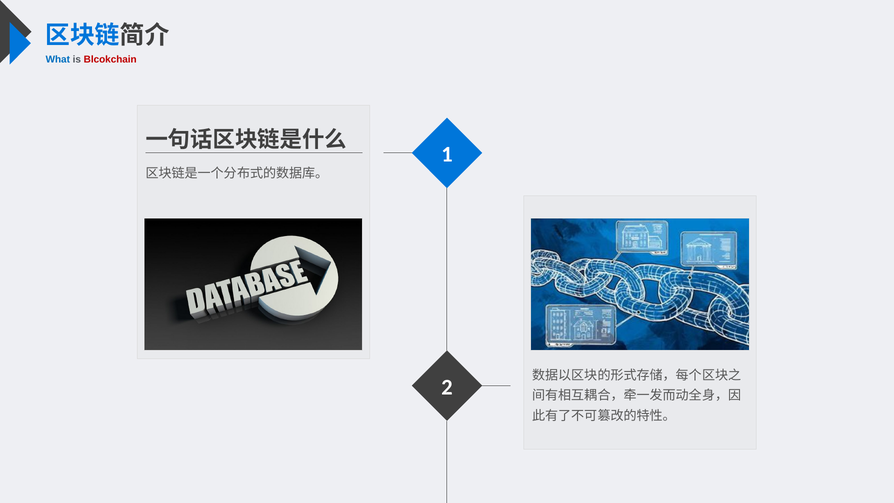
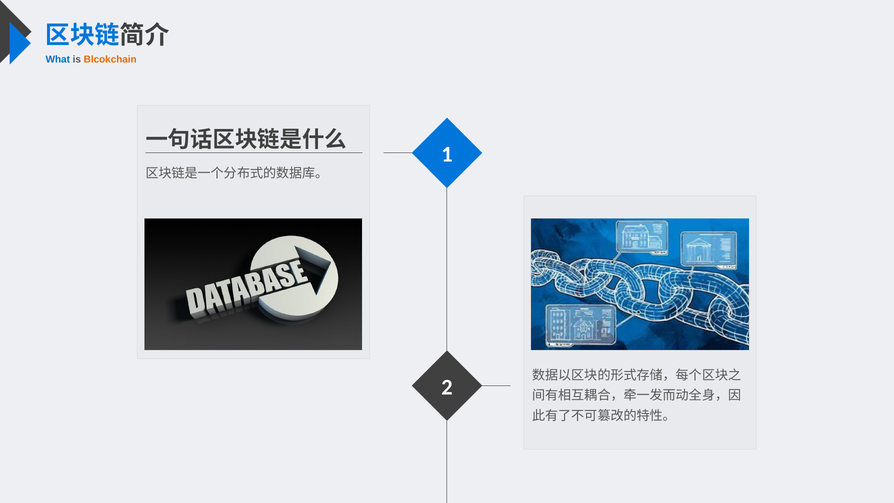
Blcokchain colour: red -> orange
